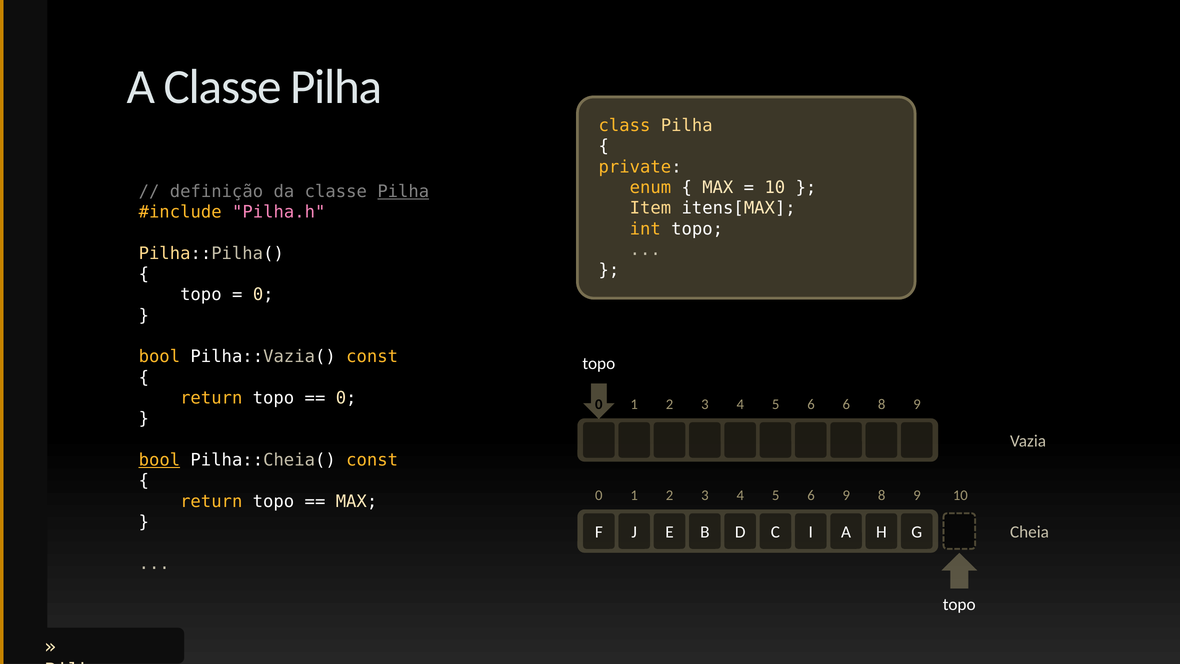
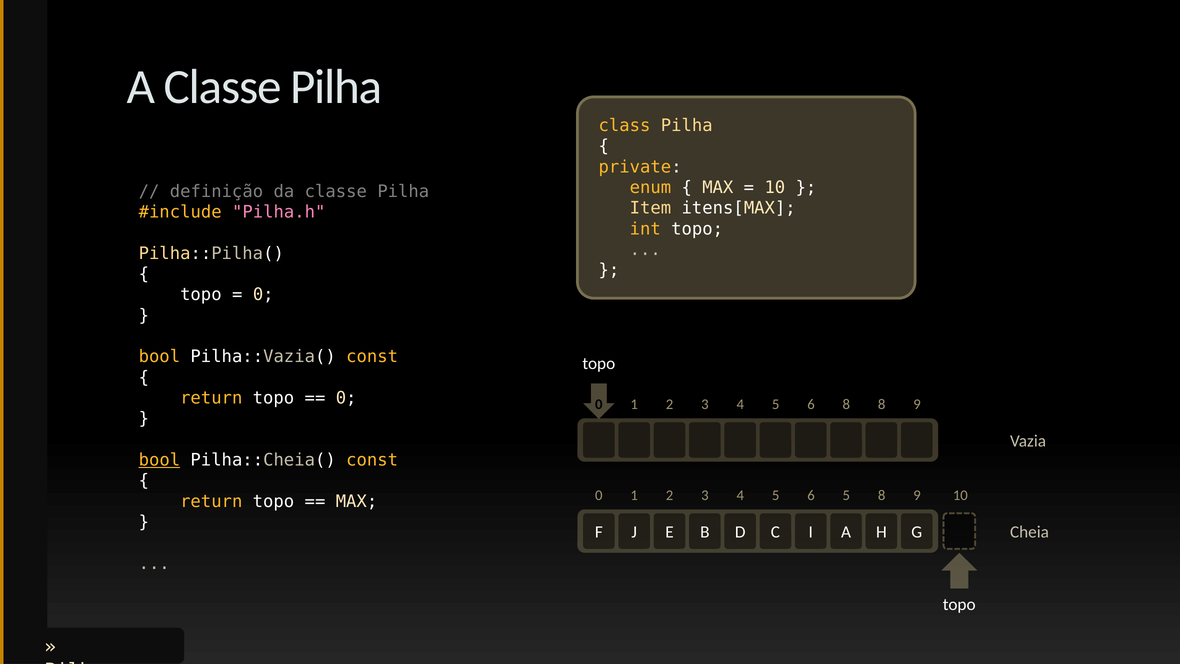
Pilha at (403, 191) underline: present -> none
6 6: 6 -> 8
6 9: 9 -> 5
